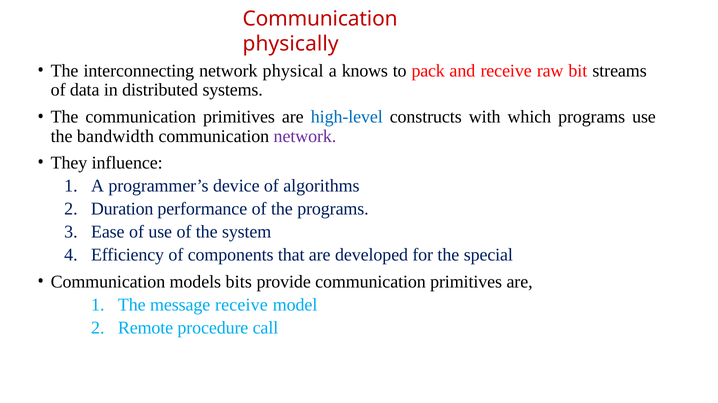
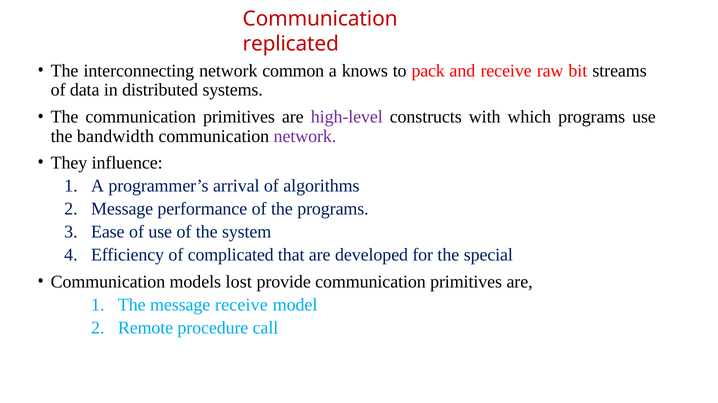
physically: physically -> replicated
physical: physical -> common
high-level colour: blue -> purple
device: device -> arrival
Duration at (122, 209): Duration -> Message
components: components -> complicated
bits: bits -> lost
